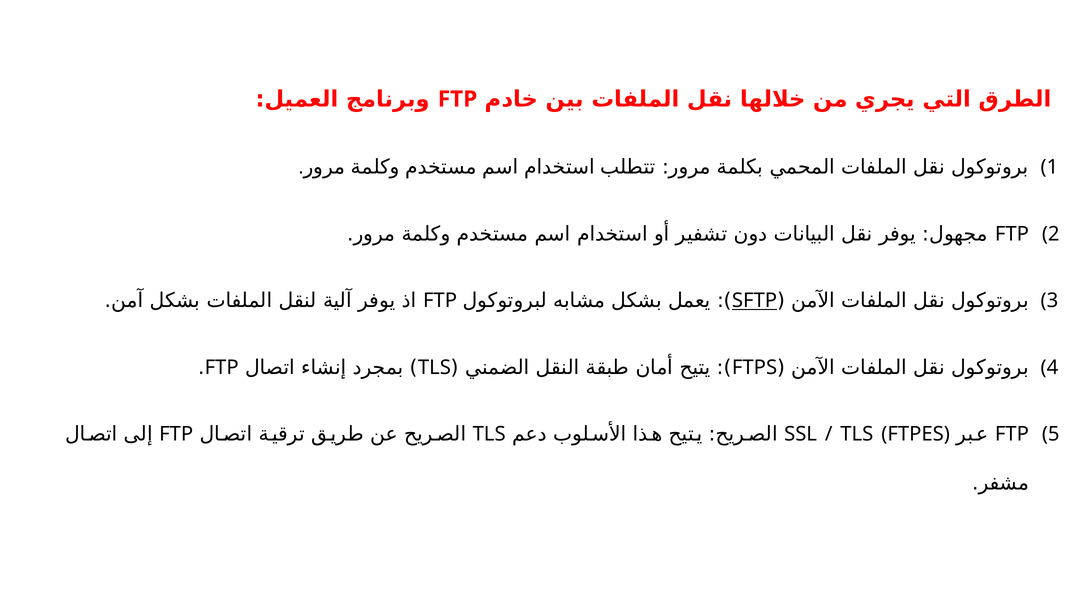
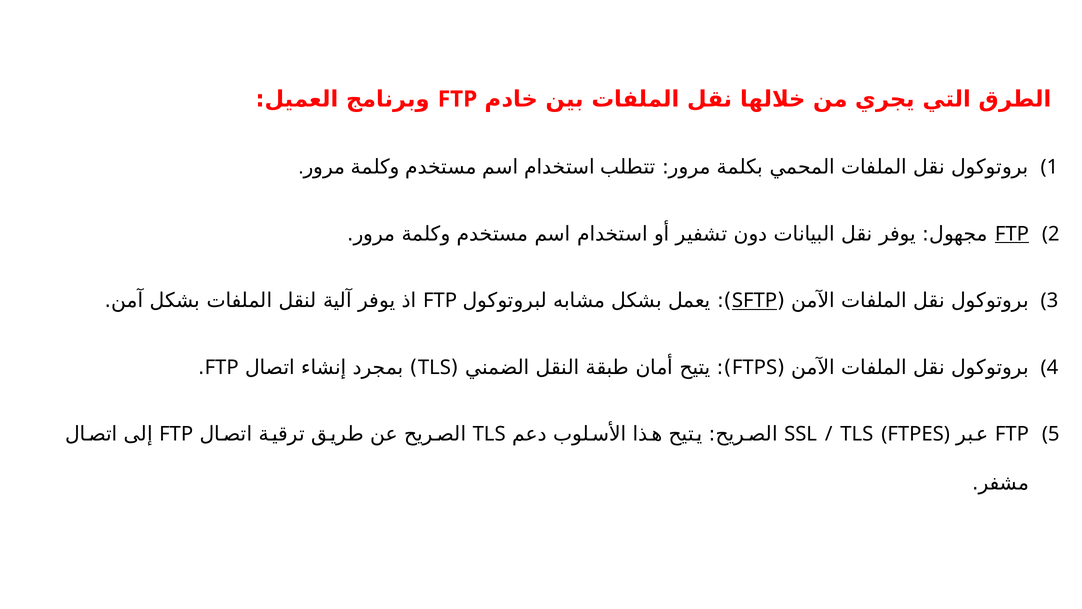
FTP at (1012, 234) underline: none -> present
